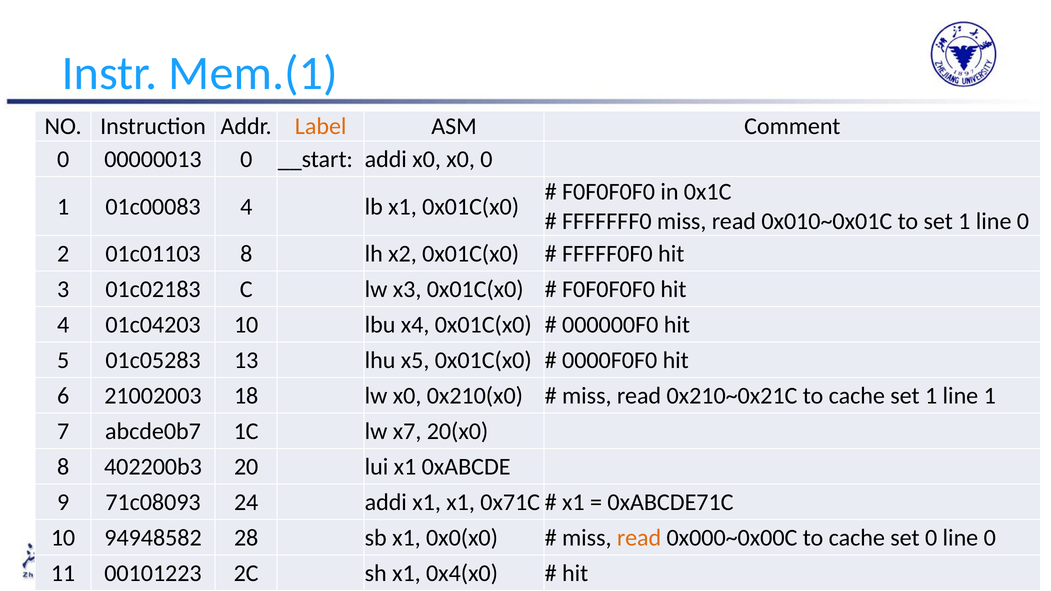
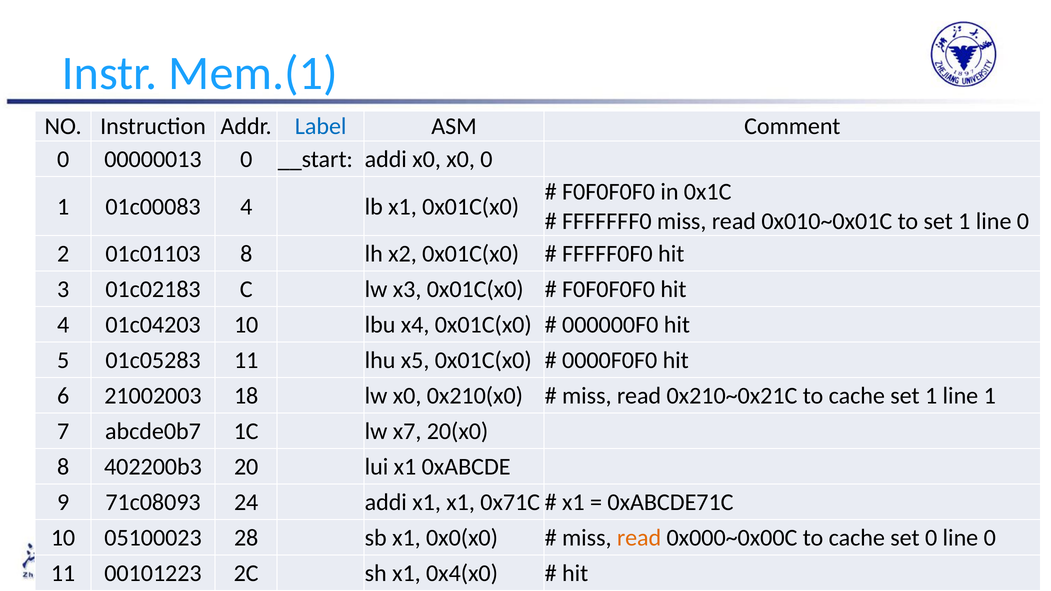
Label colour: orange -> blue
01c05283 13: 13 -> 11
94948582: 94948582 -> 05100023
